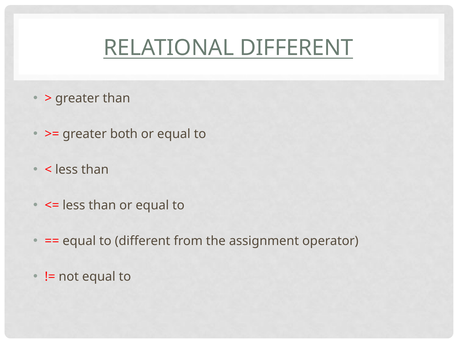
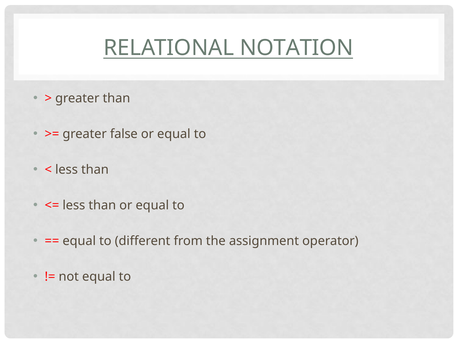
RELATIONAL DIFFERENT: DIFFERENT -> NOTATION
both: both -> false
